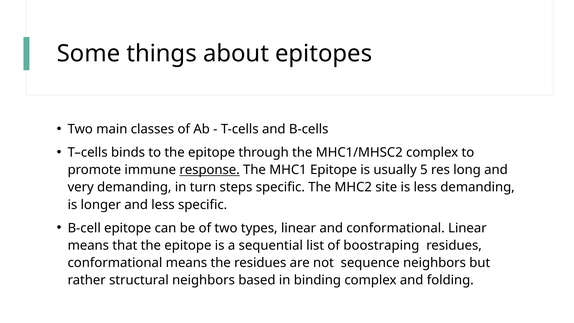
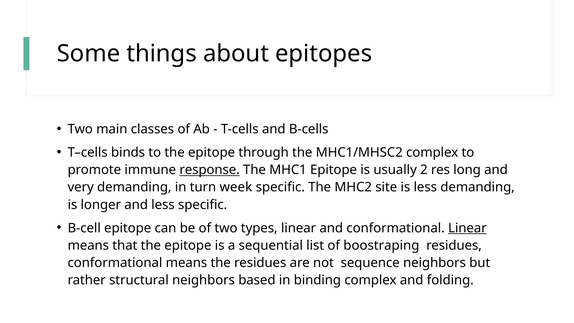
5: 5 -> 2
steps: steps -> week
Linear at (467, 228) underline: none -> present
